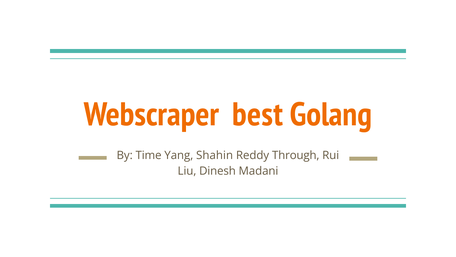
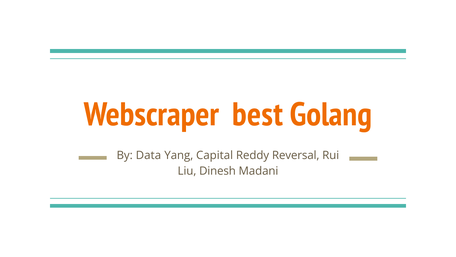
Time: Time -> Data
Shahin: Shahin -> Capital
Through: Through -> Reversal
